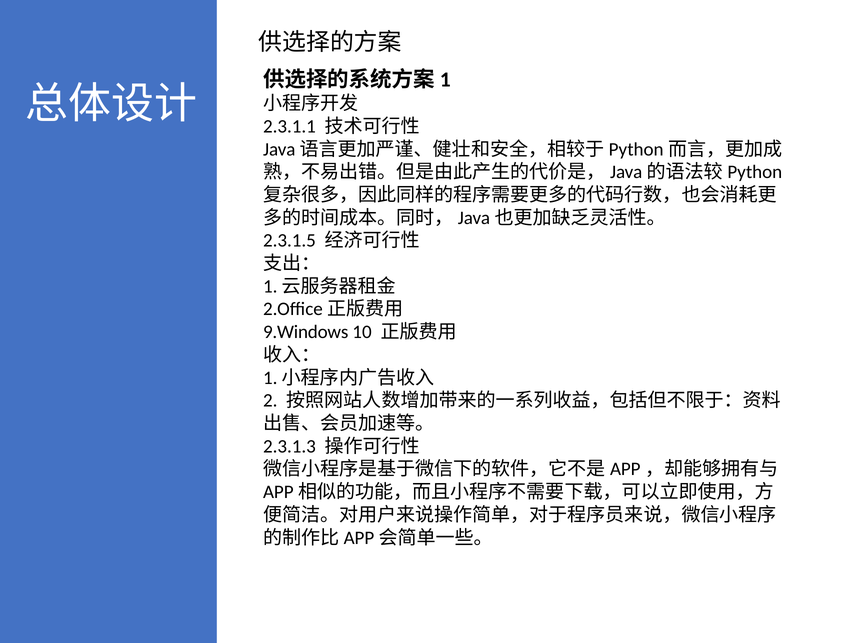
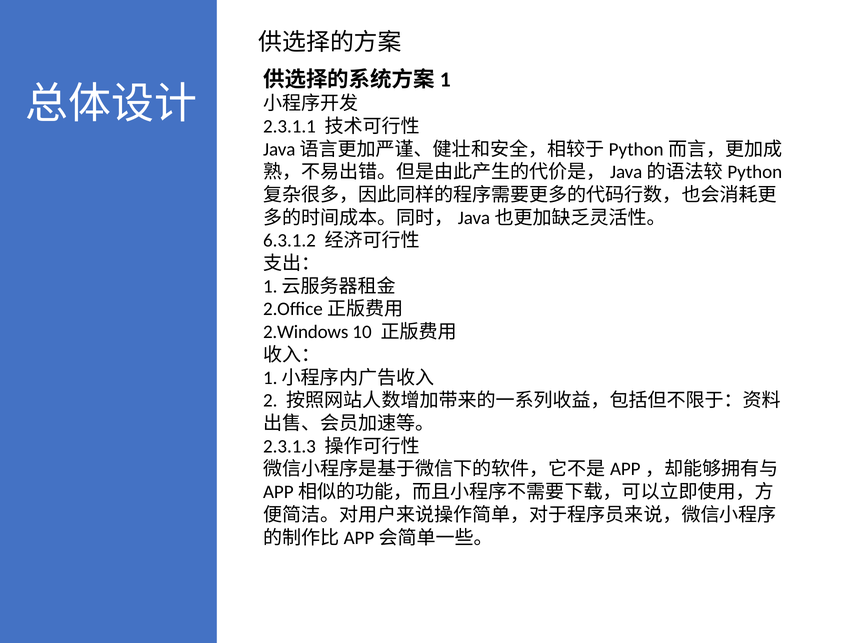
2.3.1.5: 2.3.1.5 -> 6.3.1.2
9.Windows: 9.Windows -> 2.Windows
